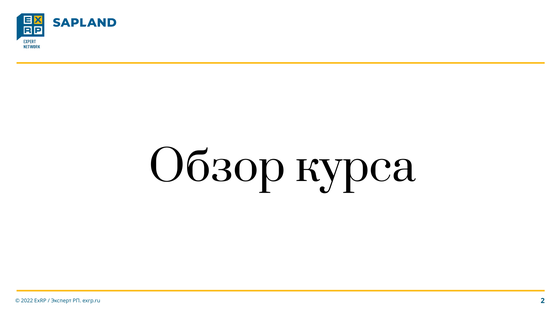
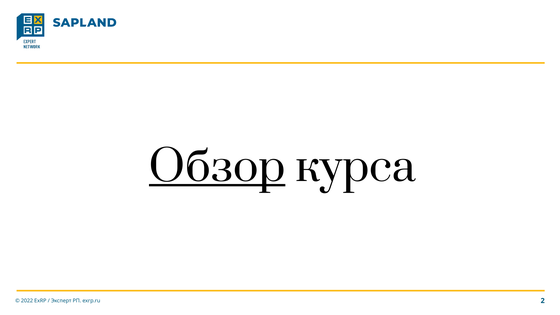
Обзор underline: none -> present
